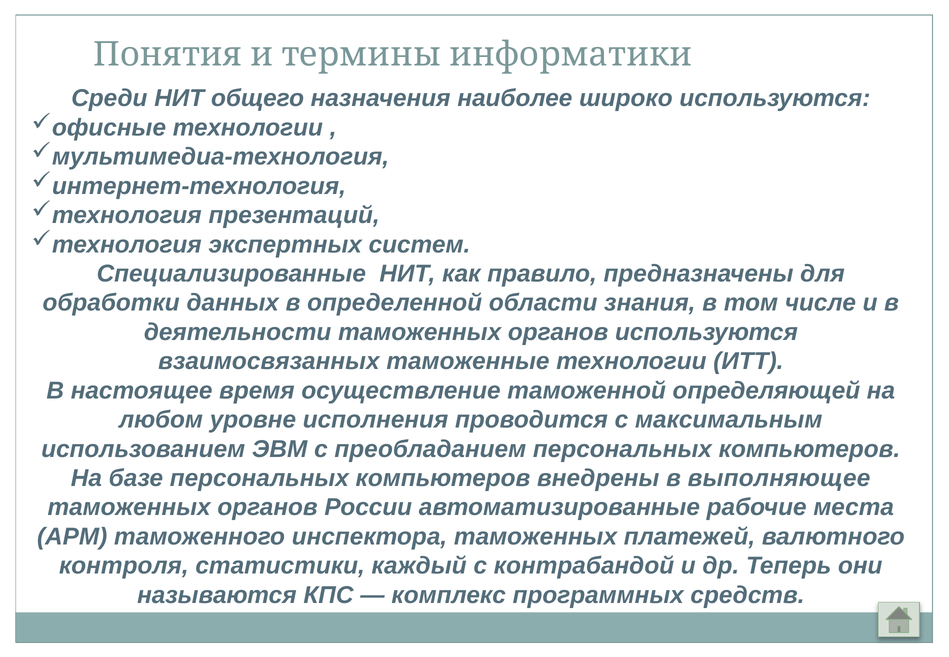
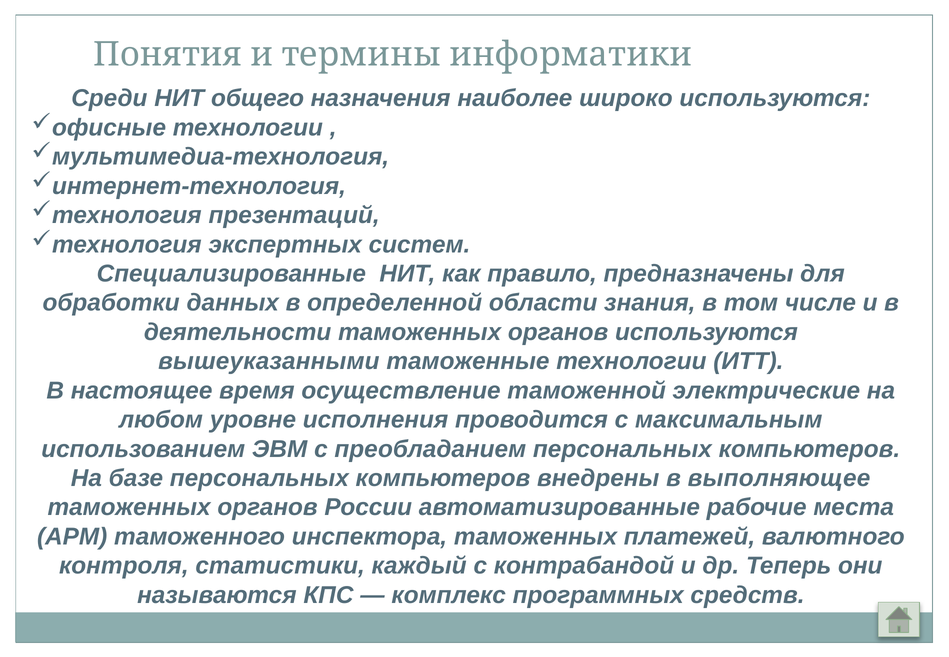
взаимосвязанных: взаимосвязанных -> вышеуказанными
определяющей: определяющей -> электрические
